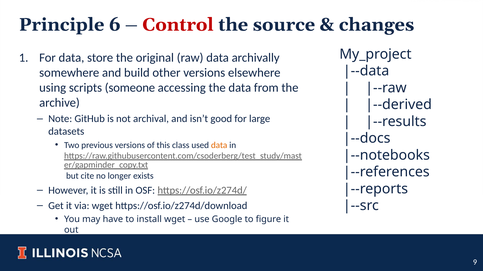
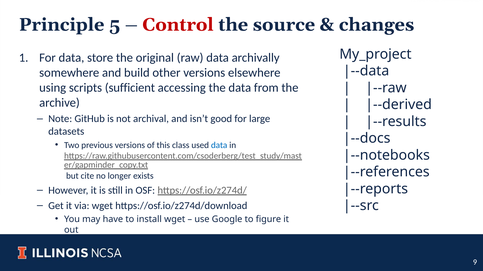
6: 6 -> 5
someone: someone -> sufficient
data at (219, 145) colour: orange -> blue
